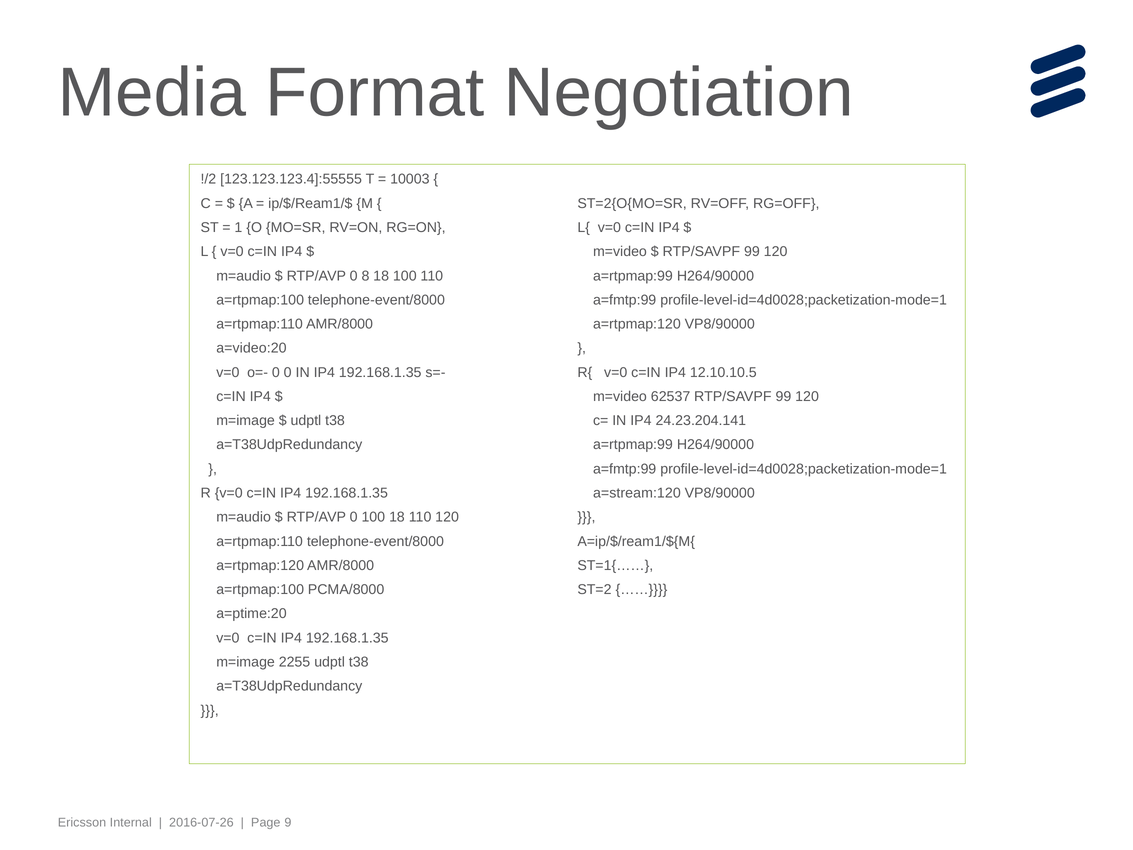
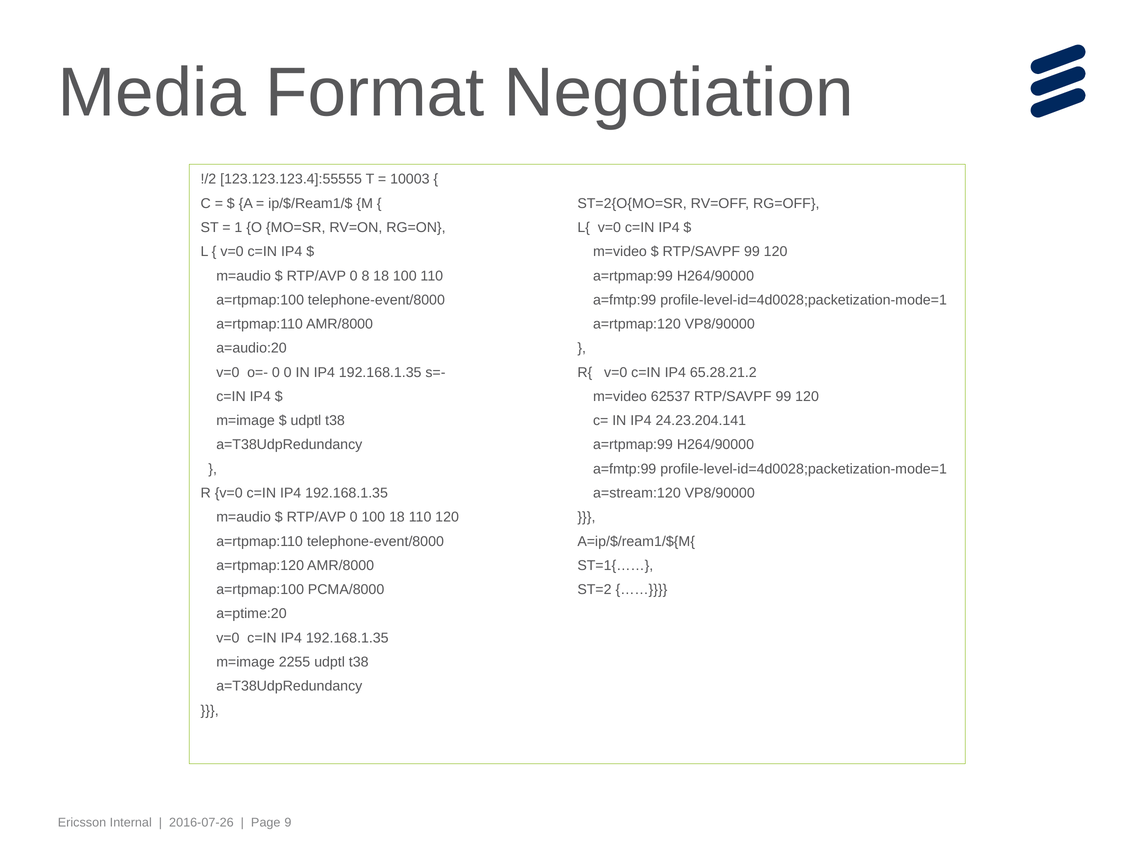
a=video:20: a=video:20 -> a=audio:20
12.10.10.5: 12.10.10.5 -> 65.28.21.2
